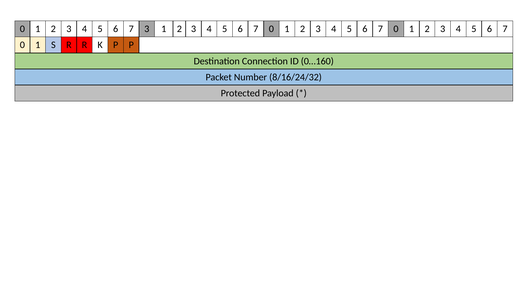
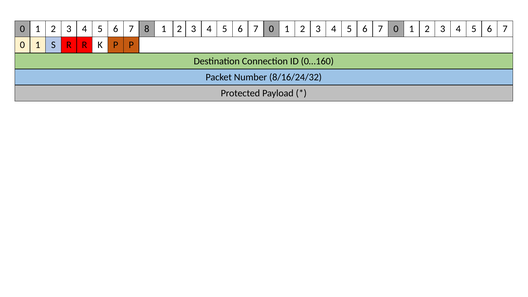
7 3: 3 -> 8
